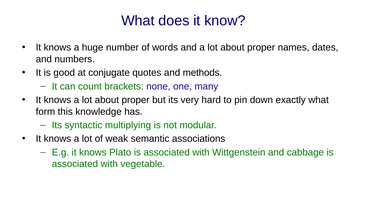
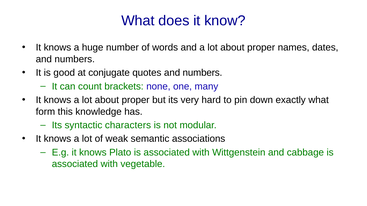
quotes and methods: methods -> numbers
multiplying: multiplying -> characters
